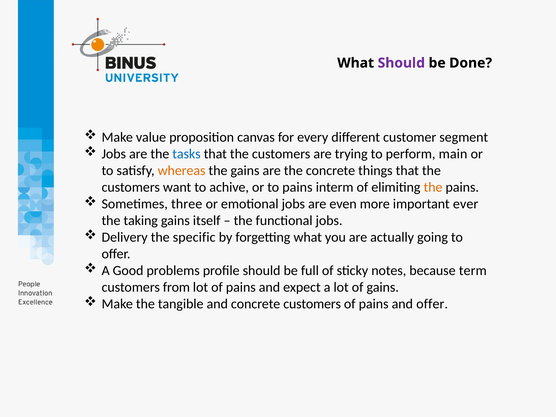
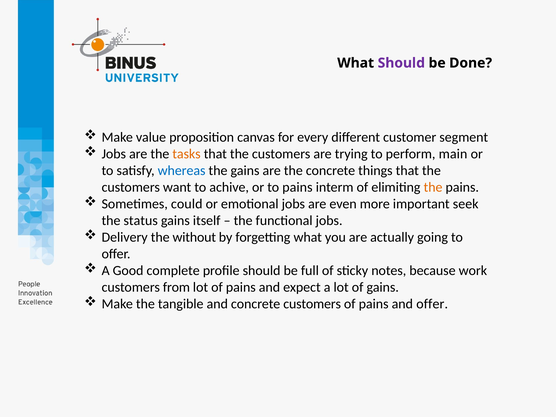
tasks colour: blue -> orange
whereas colour: orange -> blue
three: three -> could
ever: ever -> seek
taking: taking -> status
specific: specific -> without
problems: problems -> complete
term: term -> work
